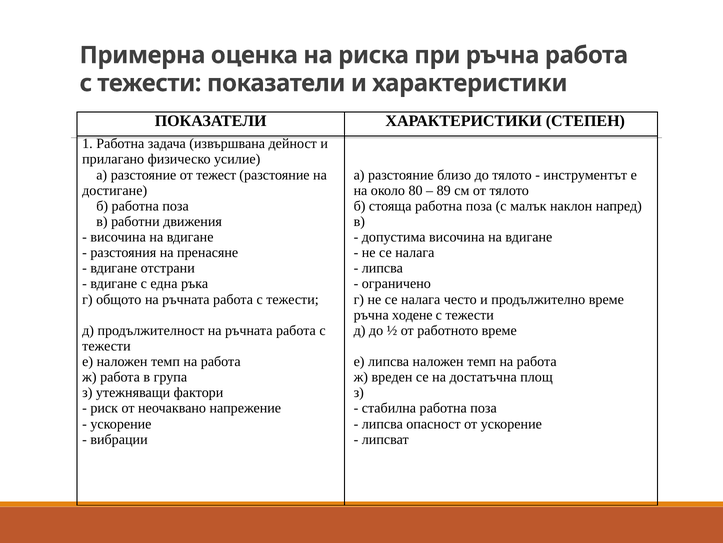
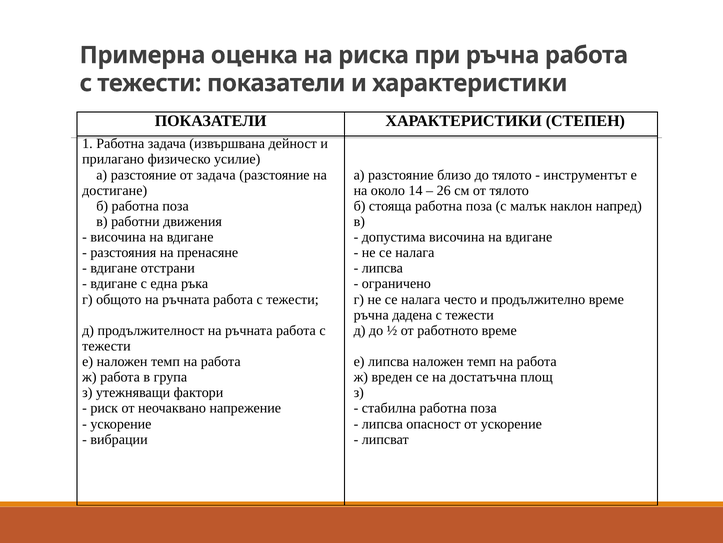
от тежест: тежест -> задача
80: 80 -> 14
89: 89 -> 26
ходене: ходене -> дадена
